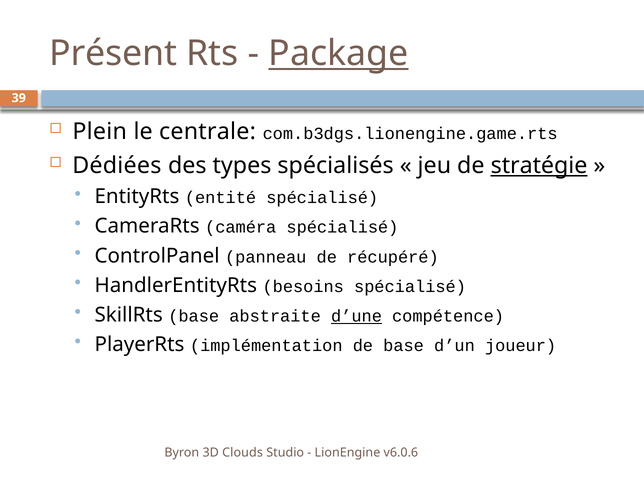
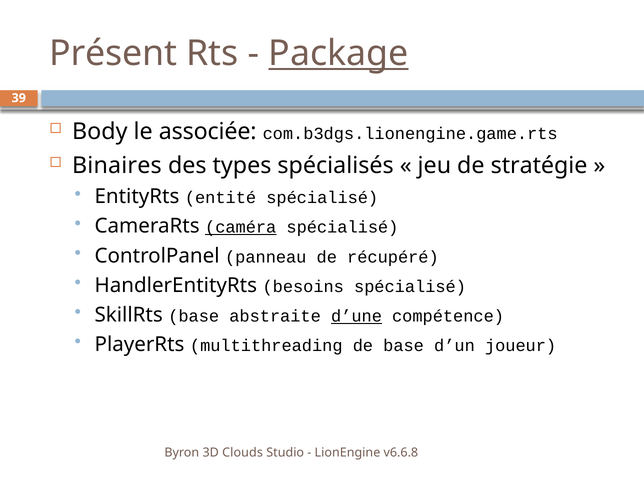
Plein: Plein -> Body
centrale: centrale -> associée
Dédiées: Dédiées -> Binaires
stratégie underline: present -> none
caméra underline: none -> present
implémentation: implémentation -> multithreading
v6.0.6: v6.0.6 -> v6.6.8
